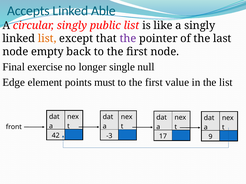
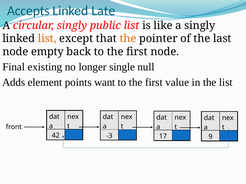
Able: Able -> Late
the at (128, 39) colour: purple -> orange
exercise: exercise -> existing
Edge: Edge -> Adds
must: must -> want
